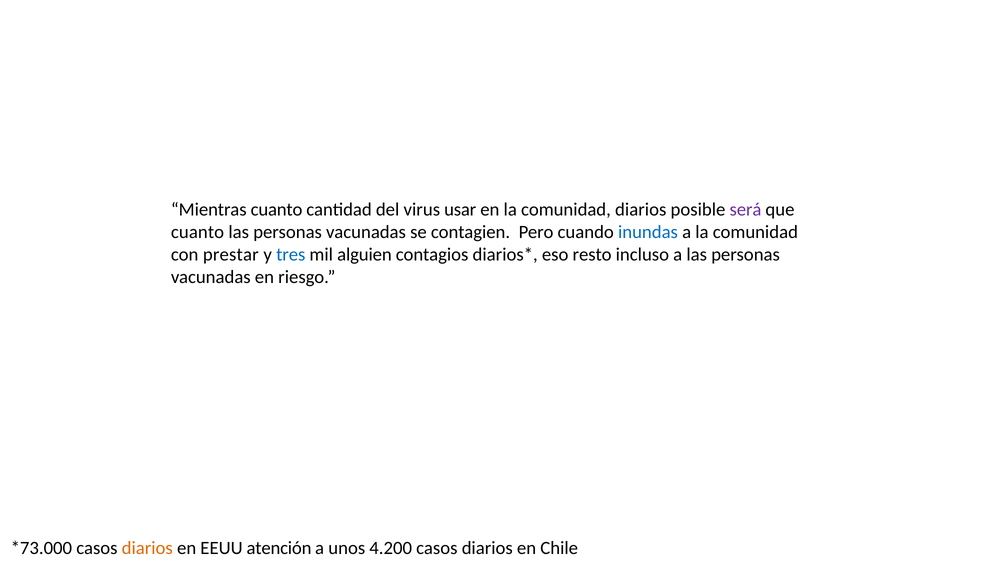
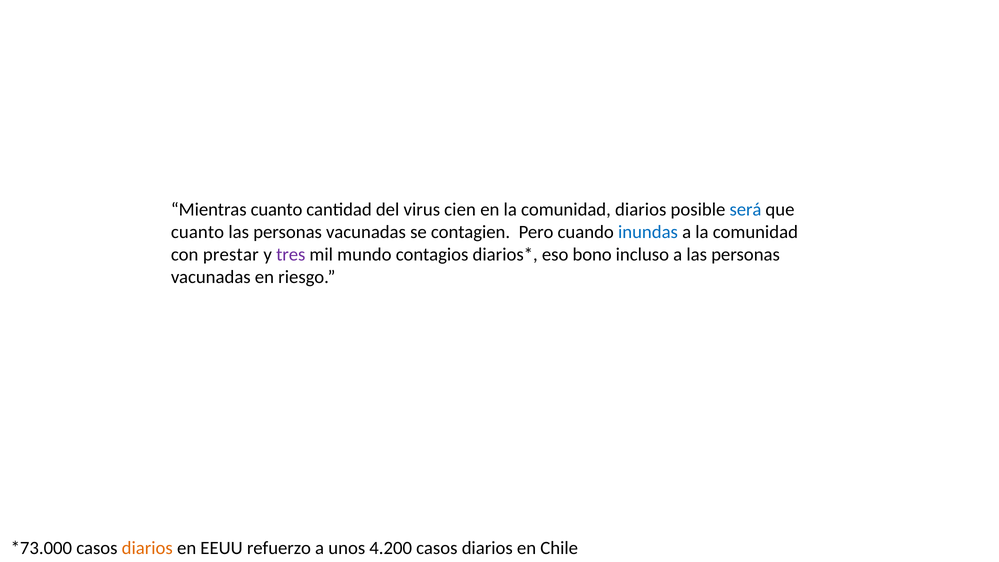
usar: usar -> cien
será colour: purple -> blue
tres colour: blue -> purple
alguien: alguien -> mundo
resto: resto -> bono
atención: atención -> refuerzo
